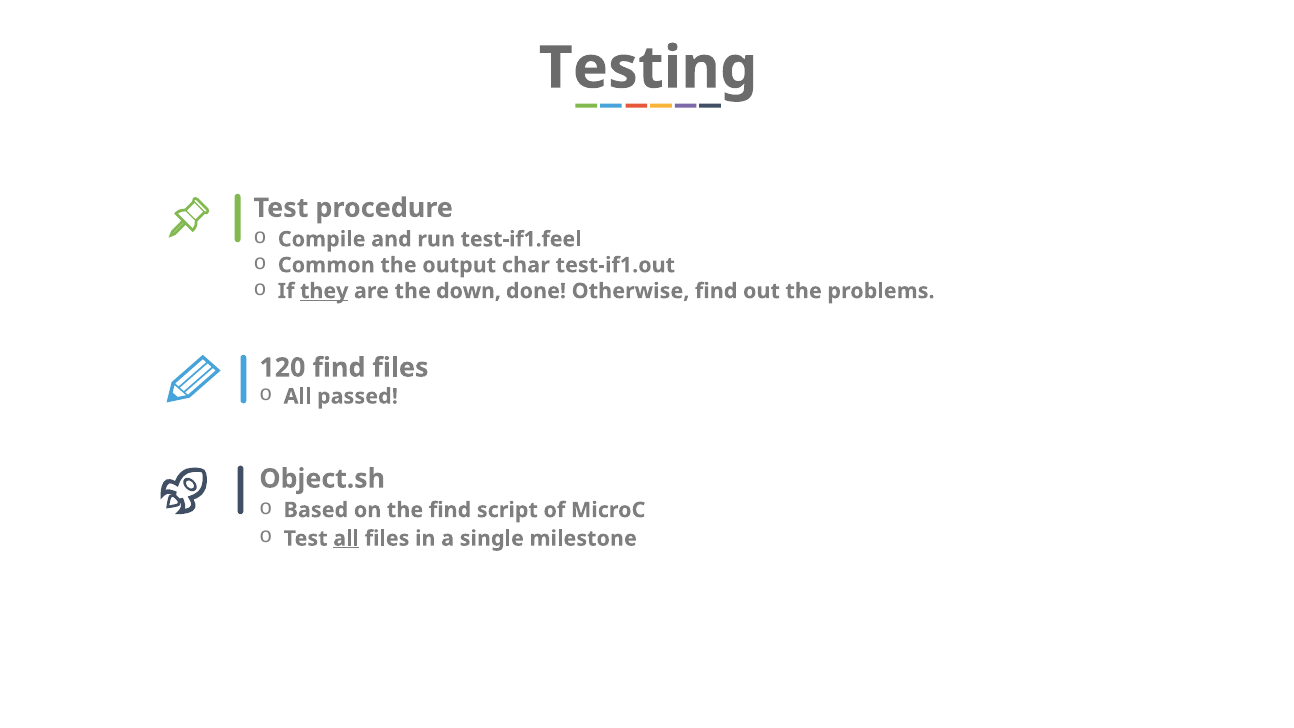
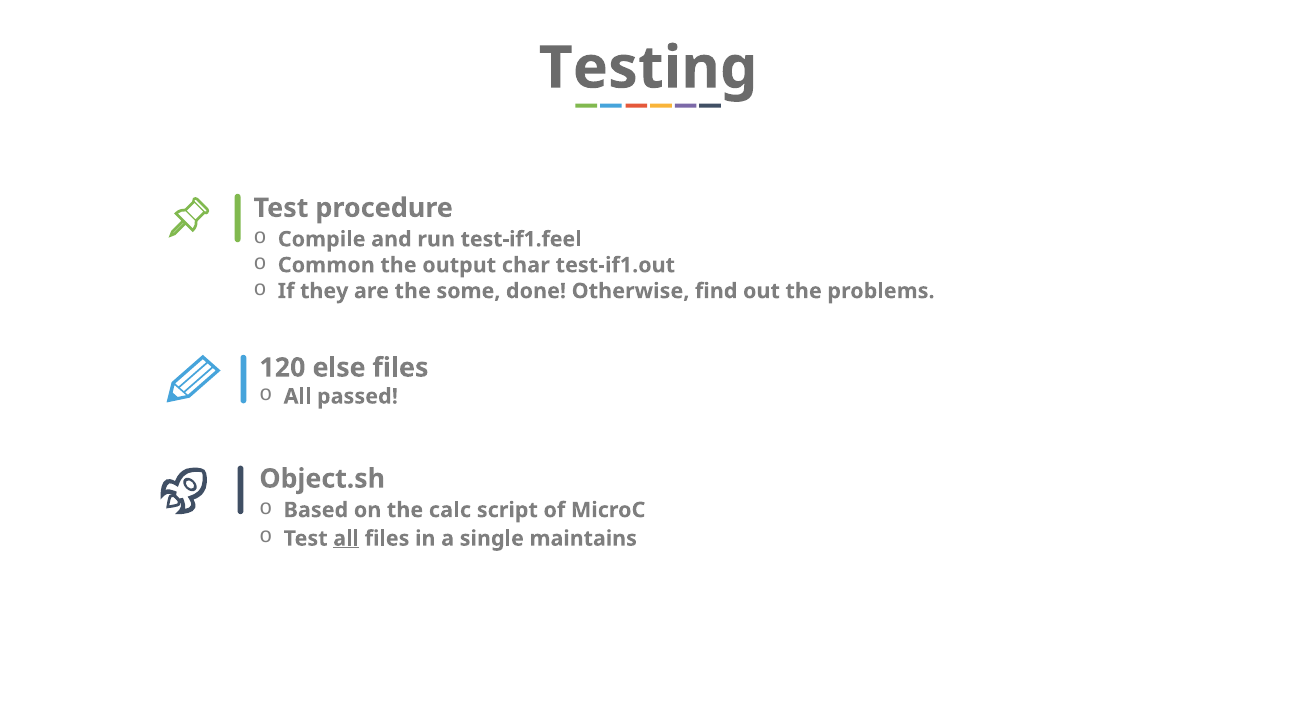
they underline: present -> none
down: down -> some
120 find: find -> else
the find: find -> calc
milestone: milestone -> maintains
